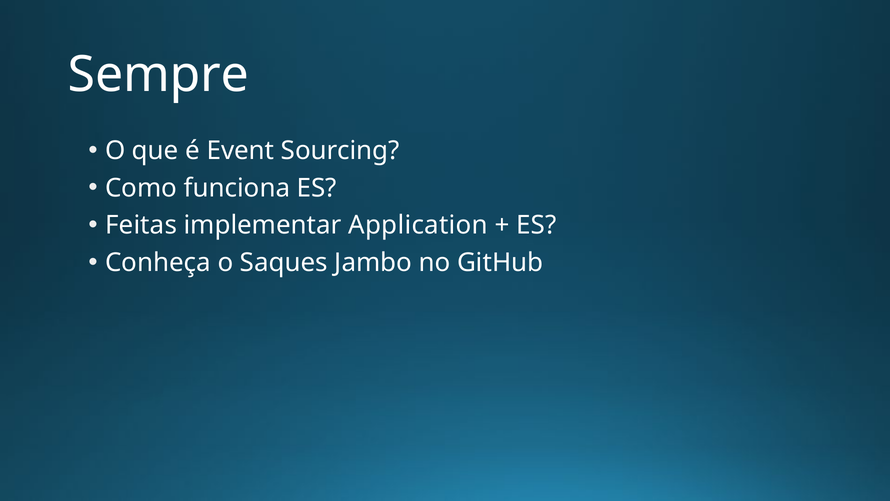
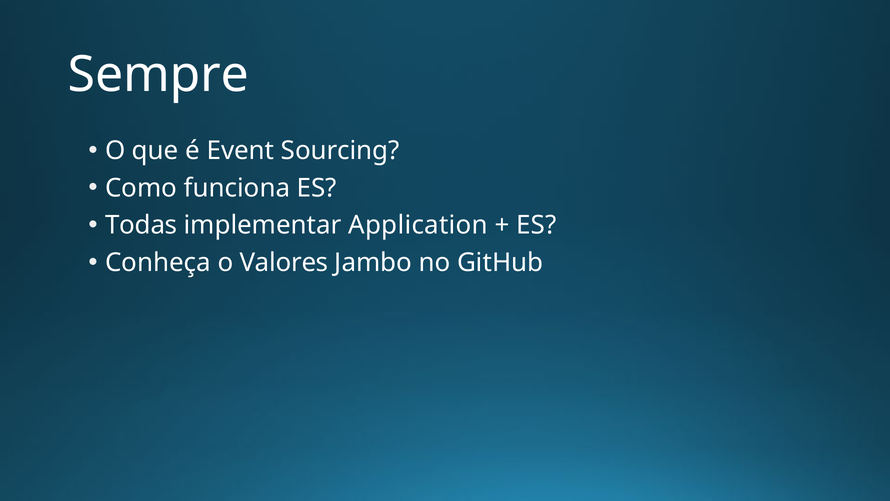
Feitas: Feitas -> Todas
Saques: Saques -> Valores
